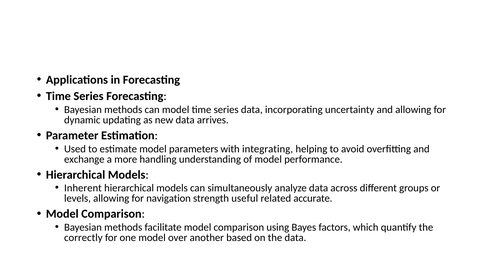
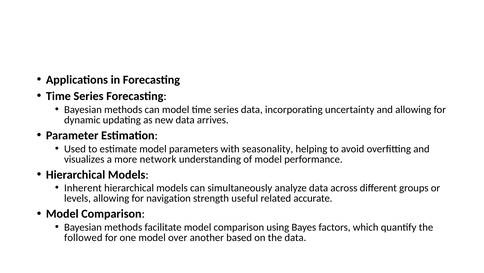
integrating: integrating -> seasonality
exchange: exchange -> visualizes
handling: handling -> network
correctly: correctly -> followed
